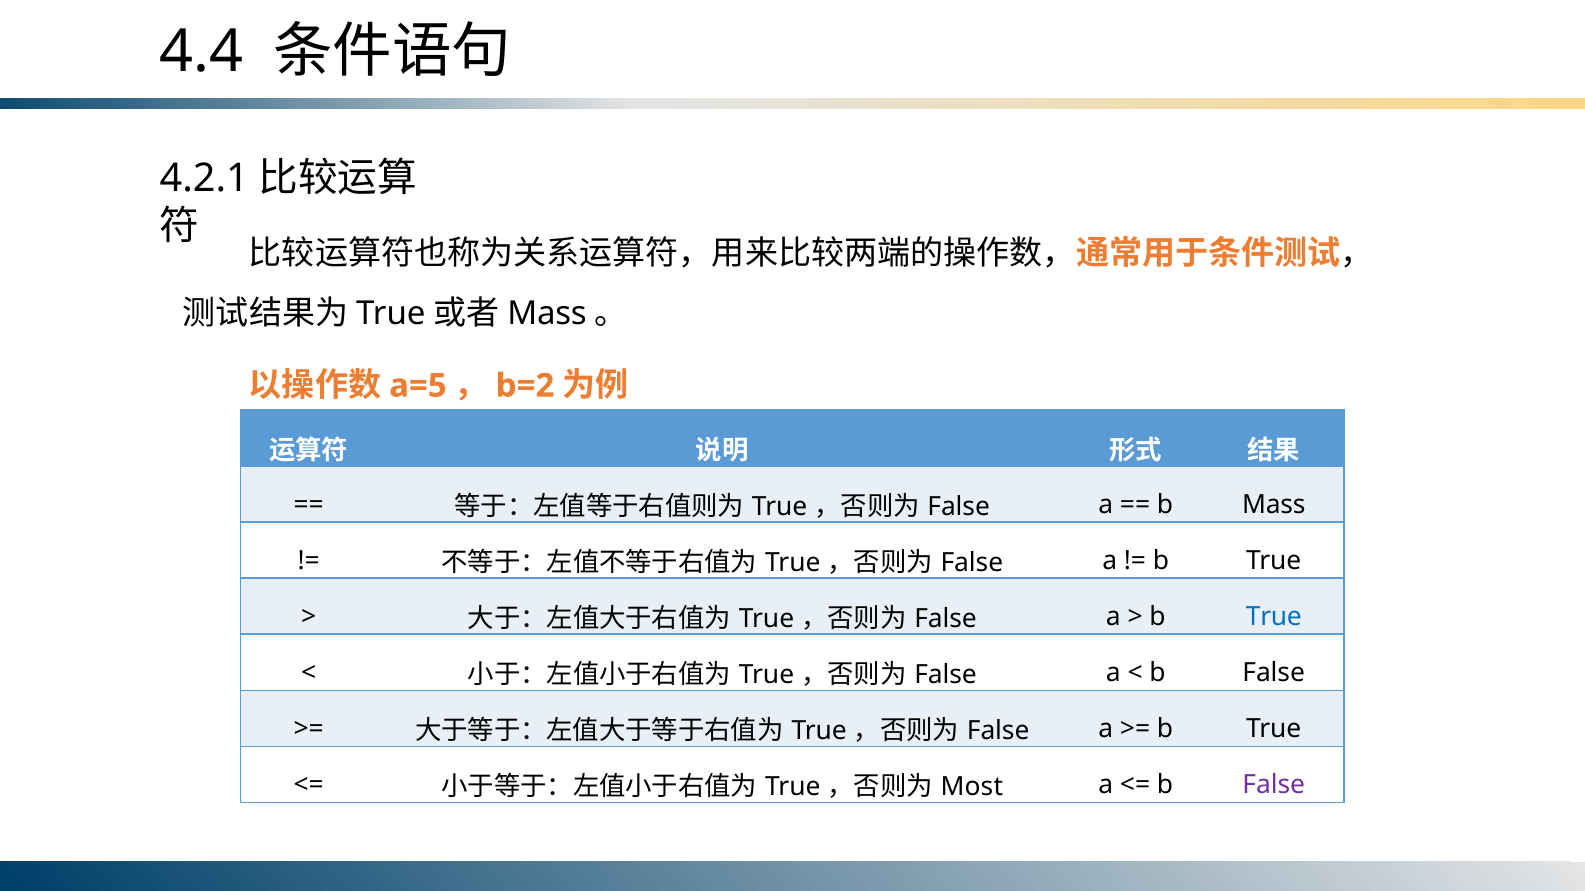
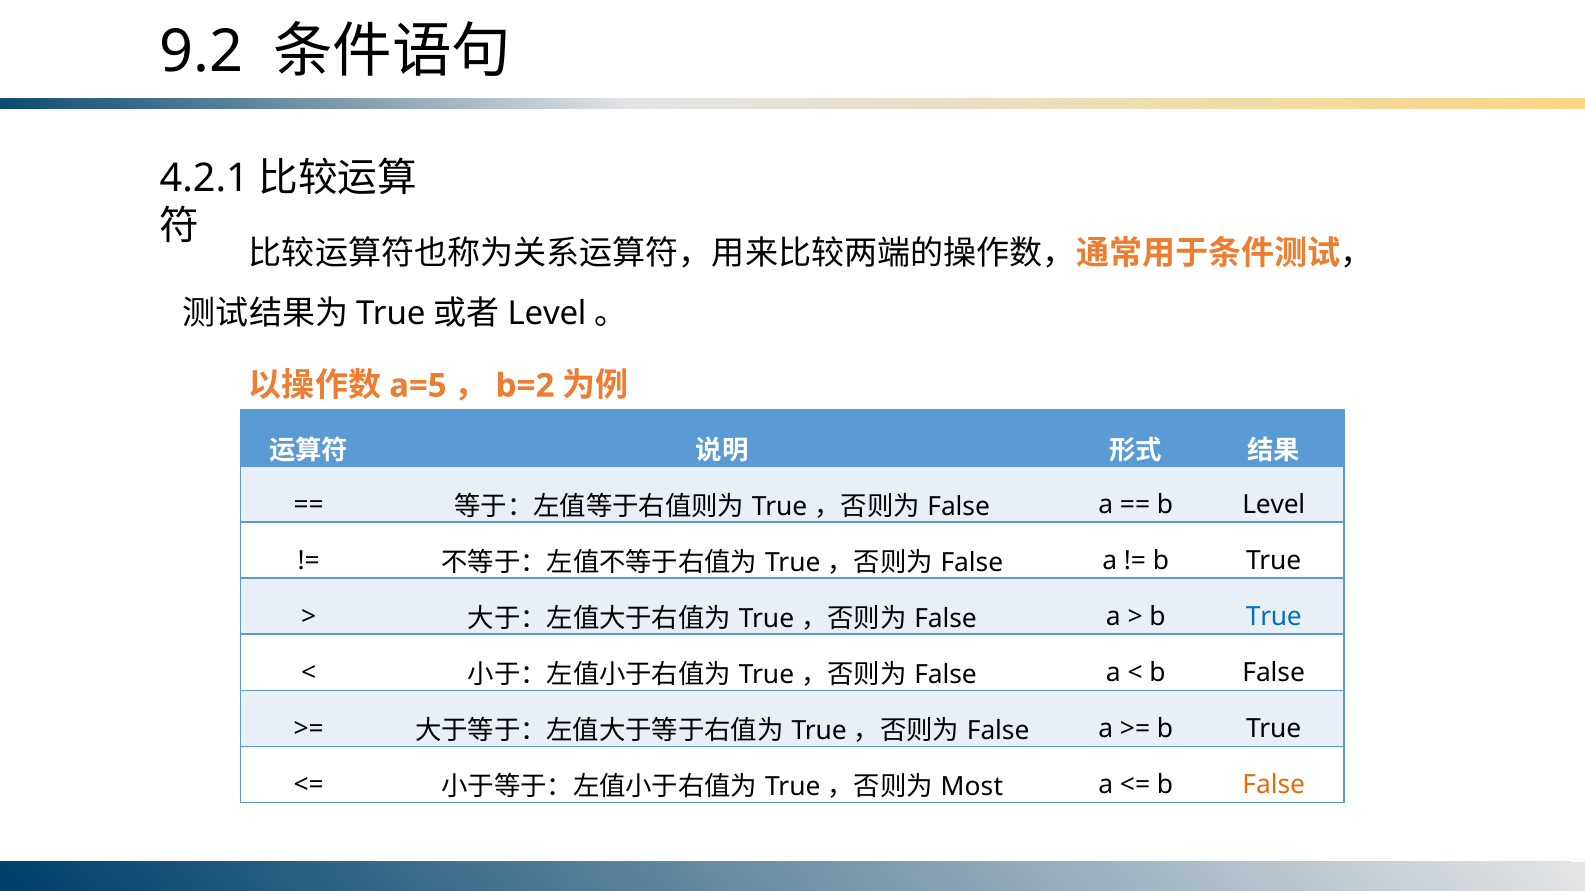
4.4: 4.4 -> 9.2
Mass at (547, 313): Mass -> Level
b Mass: Mass -> Level
False at (1274, 785) colour: purple -> orange
